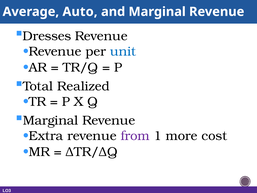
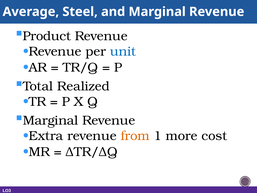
Auto: Auto -> Steel
Dresses: Dresses -> Product
from colour: purple -> orange
